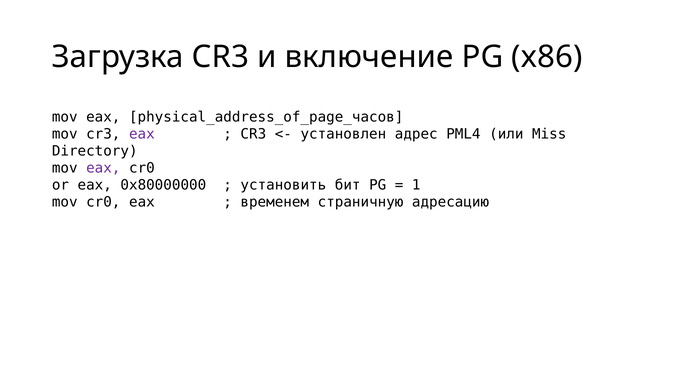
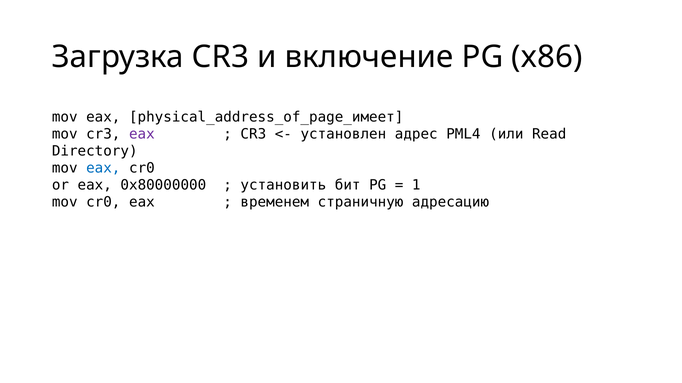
physical_address_of_page_часов: physical_address_of_page_часов -> physical_address_of_page_имеет
Miss: Miss -> Read
eax at (103, 168) colour: purple -> blue
